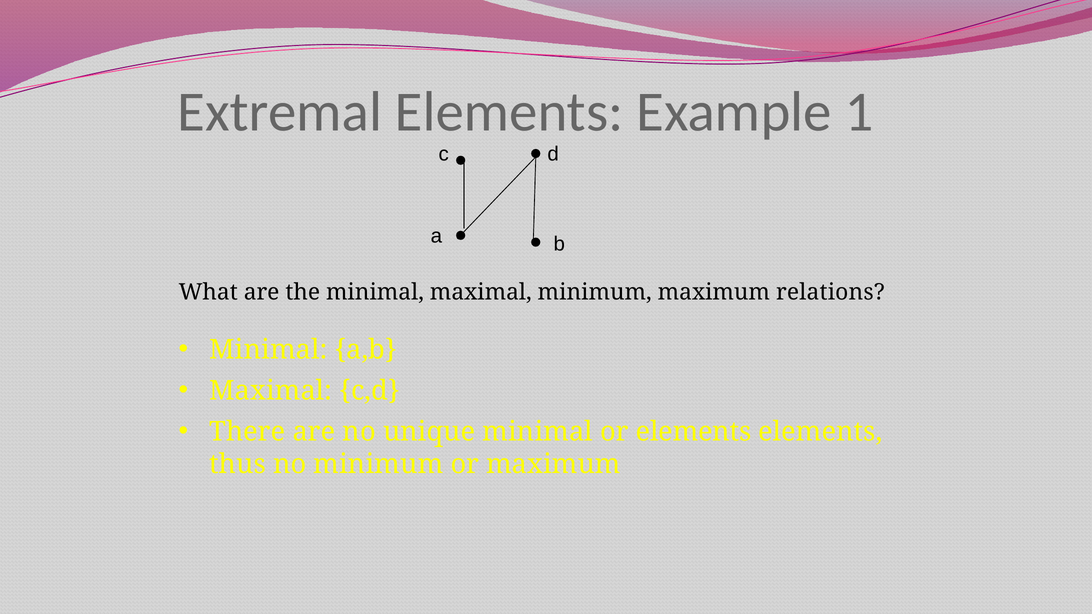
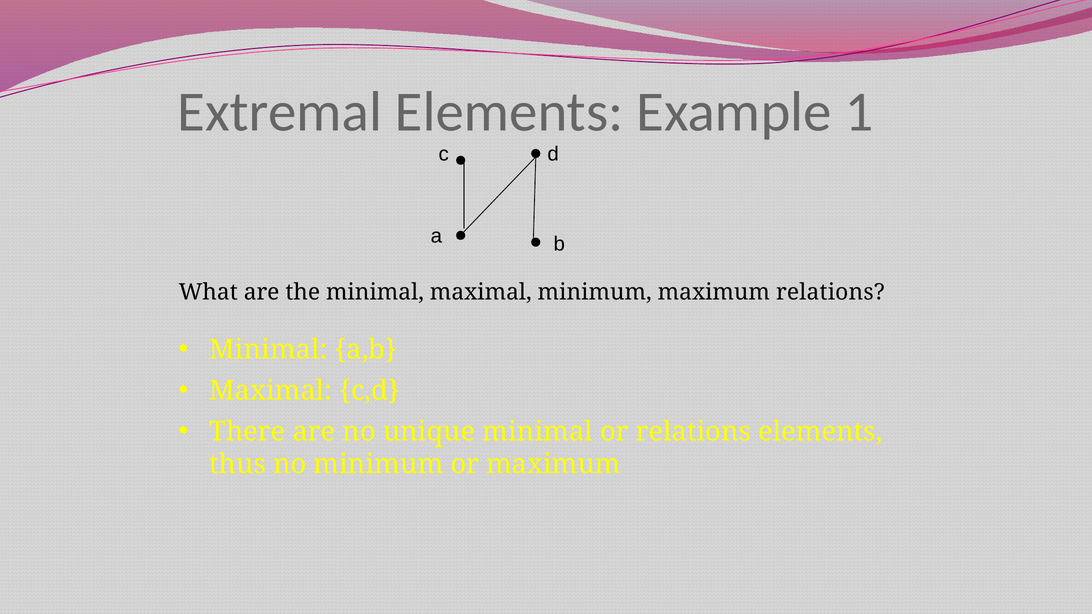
or elements: elements -> relations
